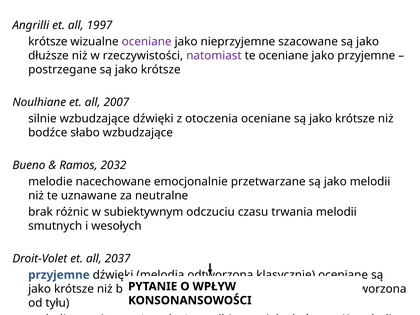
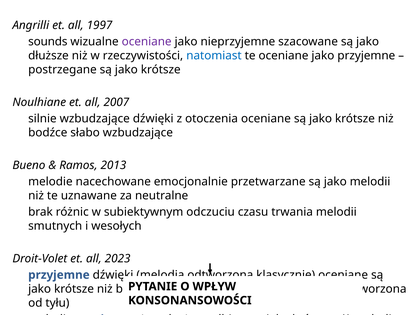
krótsze at (48, 42): krótsze -> sounds
natomiast colour: purple -> blue
2032: 2032 -> 2013
2037: 2037 -> 2023
